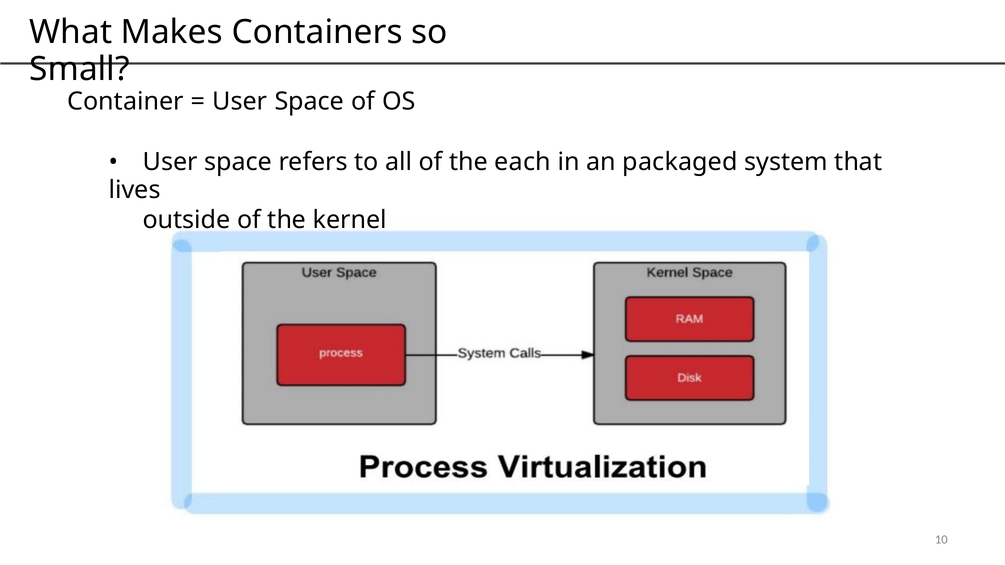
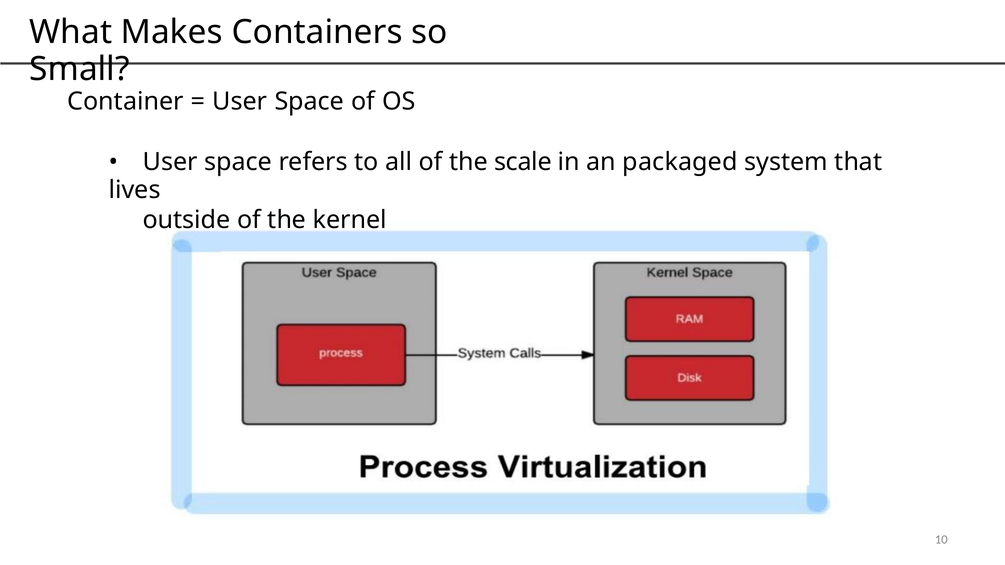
each: each -> scale
